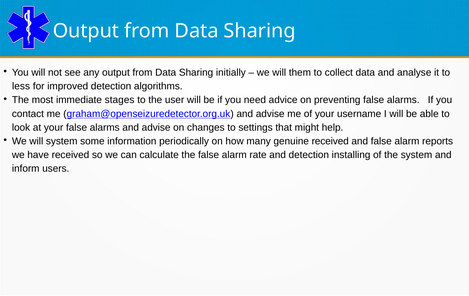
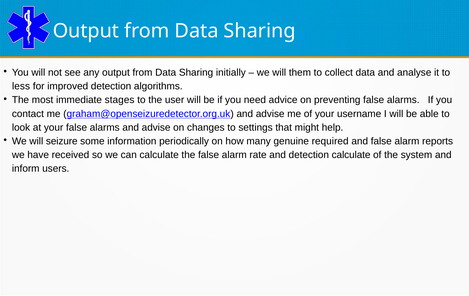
will system: system -> seizure
genuine received: received -> required
detection installing: installing -> calculate
